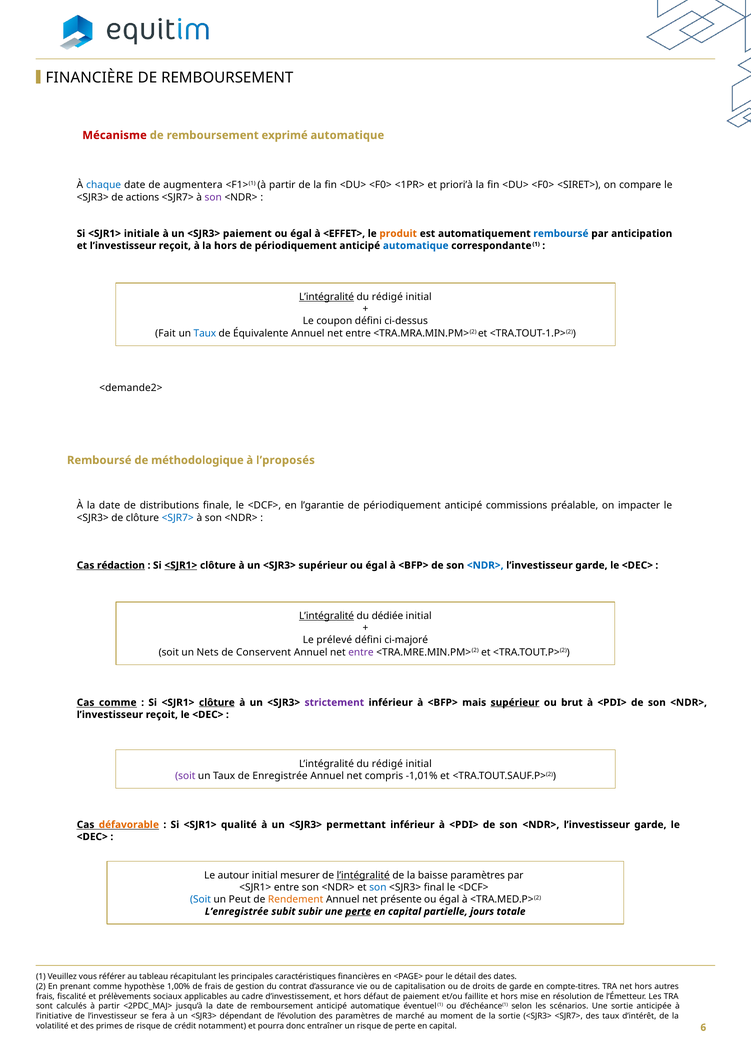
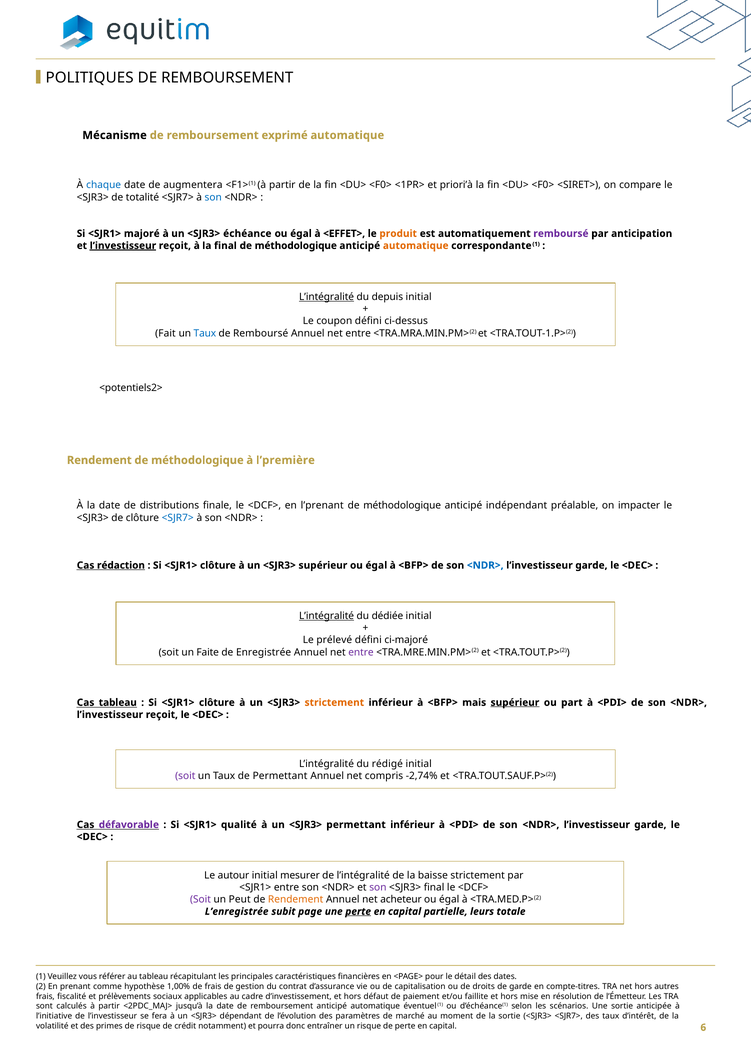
FINANCIÈRE: FINANCIÈRE -> POLITIQUES
Mécanisme colour: red -> black
actions: actions -> totalité
son at (213, 197) colour: purple -> blue
initiale: initiale -> majoré
<SJR3> paiement: paiement -> échéance
remboursé at (561, 233) colour: blue -> purple
l’investisseur at (123, 245) underline: none -> present
la hors: hors -> final
périodiquement at (296, 245): périodiquement -> méthodologique
automatique at (416, 245) colour: blue -> orange
rédigé at (387, 297): rédigé -> depuis
de Équivalente: Équivalente -> Remboursé
<demande2>: <demande2> -> <potentiels2>
Remboursé at (99, 460): Remboursé -> Rendement
l’proposés: l’proposés -> l’première
l’garantie: l’garantie -> l’prenant
périodiquement at (402, 505): périodiquement -> méthodologique
commissions: commissions -> indépendant
<SJR1> at (181, 565) underline: present -> none
Nets: Nets -> Faite
Conservent: Conservent -> Enregistrée
Cas comme: comme -> tableau
clôture at (217, 702) underline: present -> none
strictement at (334, 702) colour: purple -> orange
brut: brut -> part
de Enregistrée: Enregistrée -> Permettant
-1,01%: -1,01% -> -2,74%
défavorable colour: orange -> purple
l’intégralité at (363, 875) underline: present -> none
baisse paramètres: paramètres -> strictement
son at (378, 887) colour: blue -> purple
Soit at (200, 899) colour: blue -> purple
présente: présente -> acheteur
subir: subir -> page
jours: jours -> leurs
